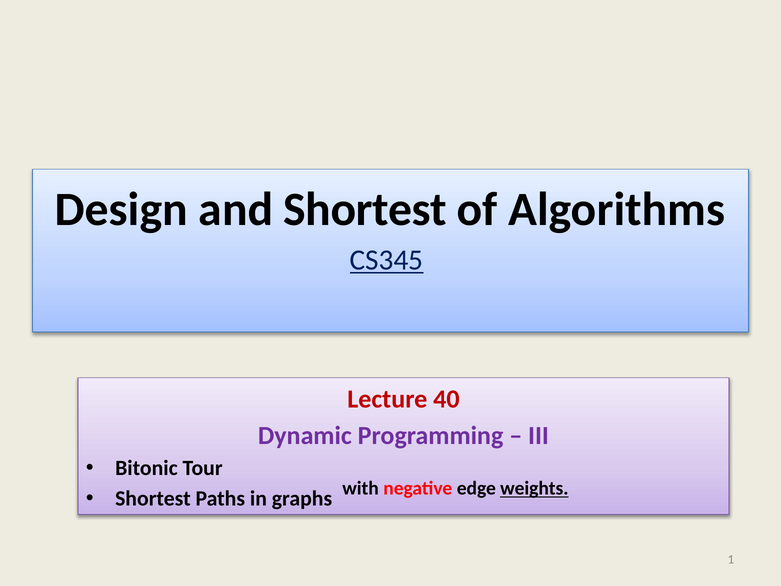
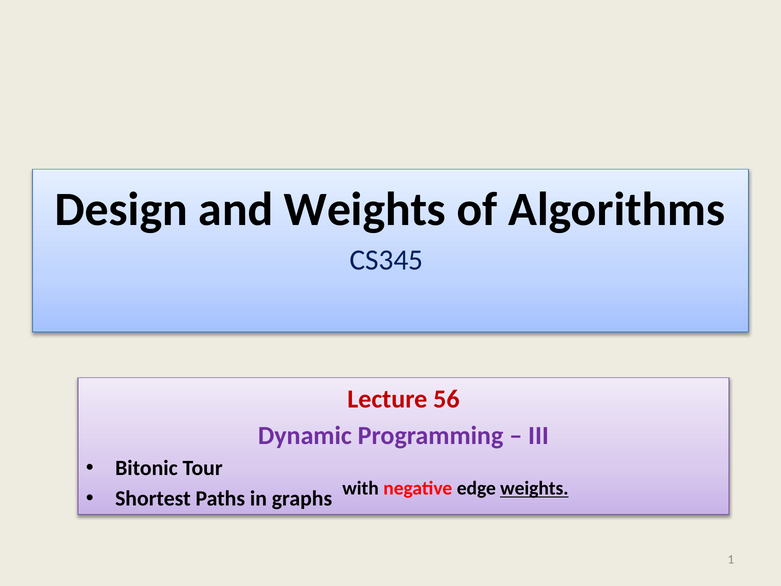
and Shortest: Shortest -> Weights
CS345 underline: present -> none
40: 40 -> 56
